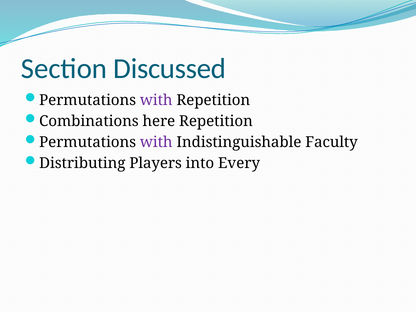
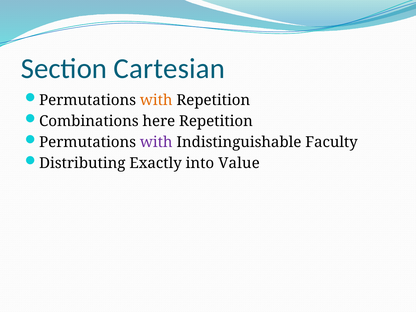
Discussed: Discussed -> Cartesian
with at (156, 100) colour: purple -> orange
Players: Players -> Exactly
Every: Every -> Value
